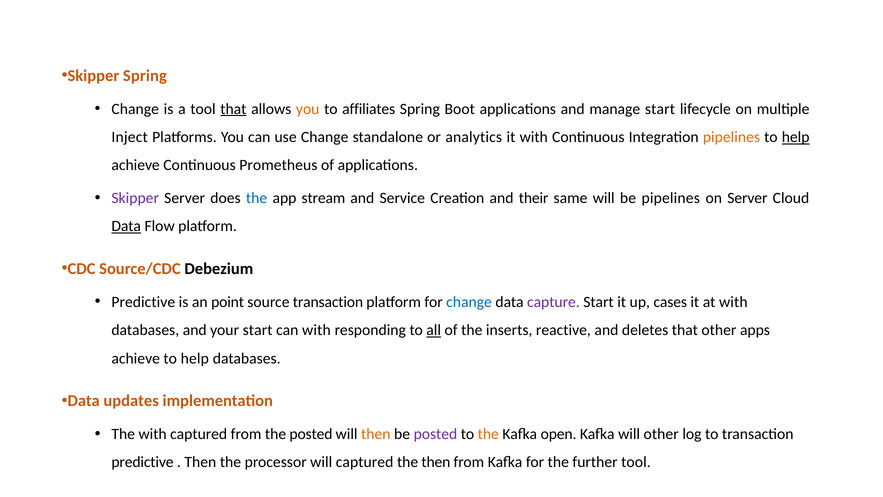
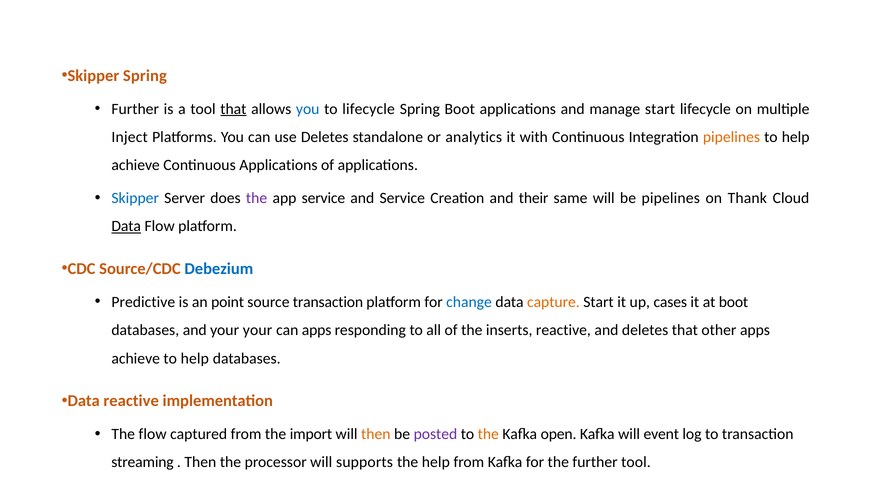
Change at (135, 109): Change -> Further
you at (308, 109) colour: orange -> blue
to affiliates: affiliates -> lifecycle
use Change: Change -> Deletes
help at (796, 137) underline: present -> none
Continuous Prometheus: Prometheus -> Applications
Skipper at (135, 198) colour: purple -> blue
the at (257, 198) colour: blue -> purple
app stream: stream -> service
on Server: Server -> Thank
Debezium colour: black -> blue
capture colour: purple -> orange
at with: with -> boot
your start: start -> your
can with: with -> apps
all underline: present -> none
Data updates: updates -> reactive
The with: with -> flow
the posted: posted -> import
will other: other -> event
predictive at (142, 462): predictive -> streaming
will captured: captured -> supports
the then: then -> help
